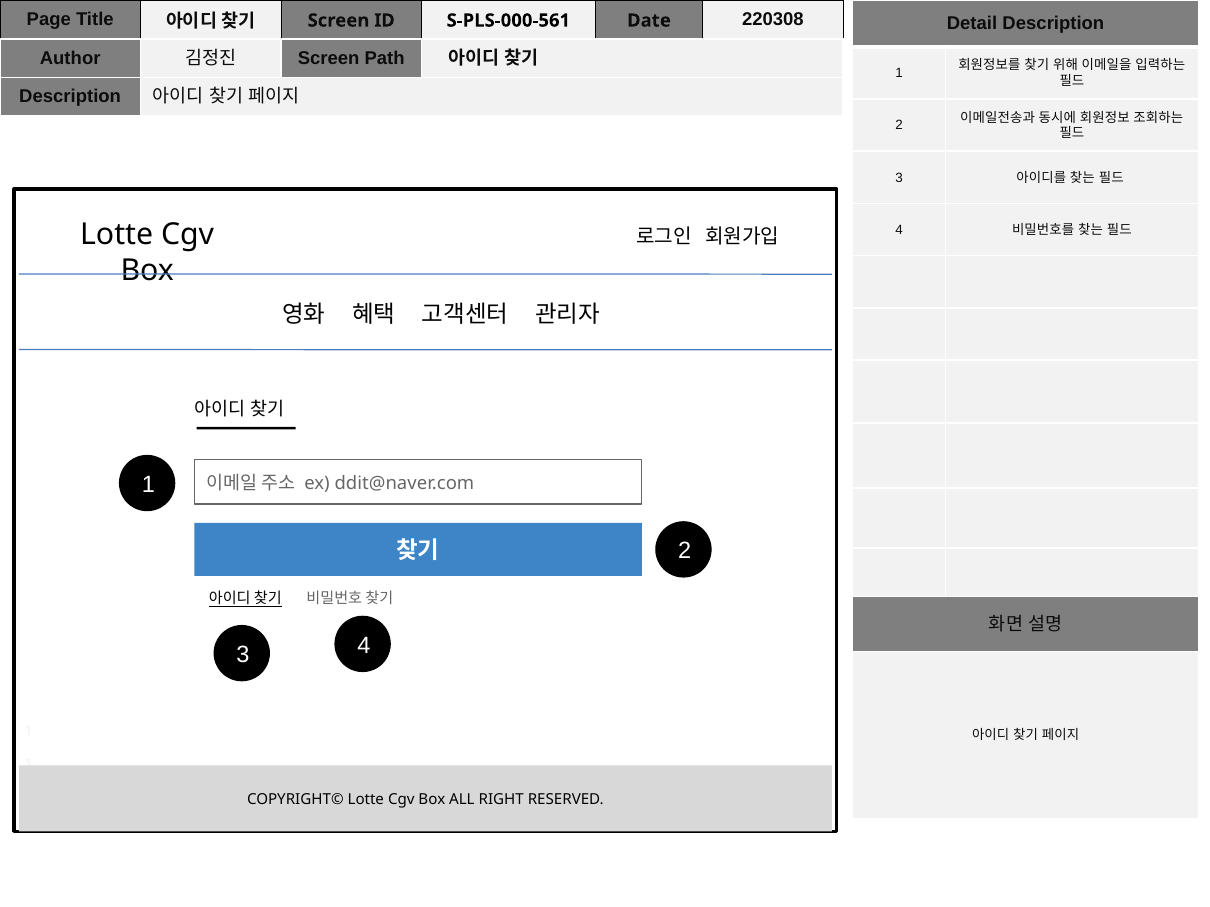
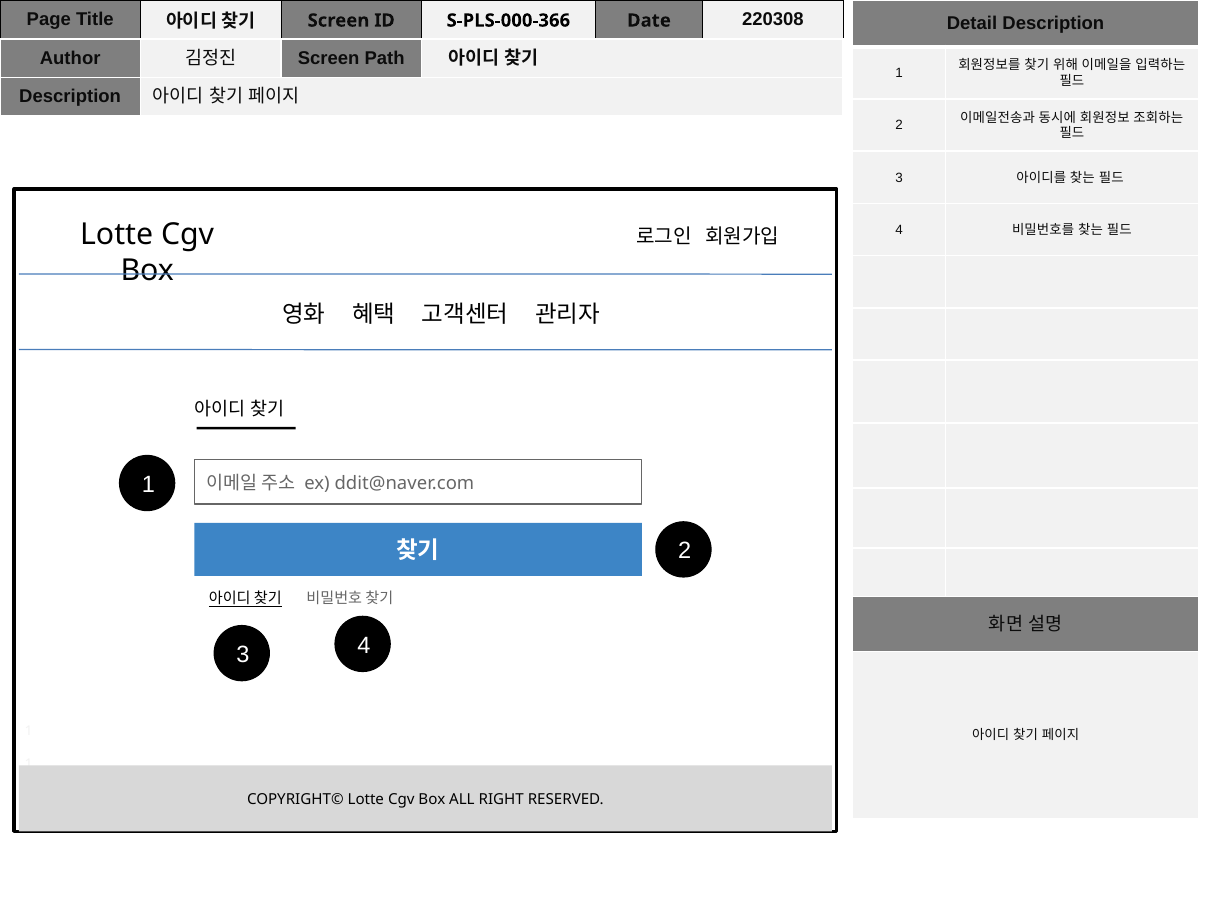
S-PLS-000-561: S-PLS-000-561 -> S-PLS-000-366
